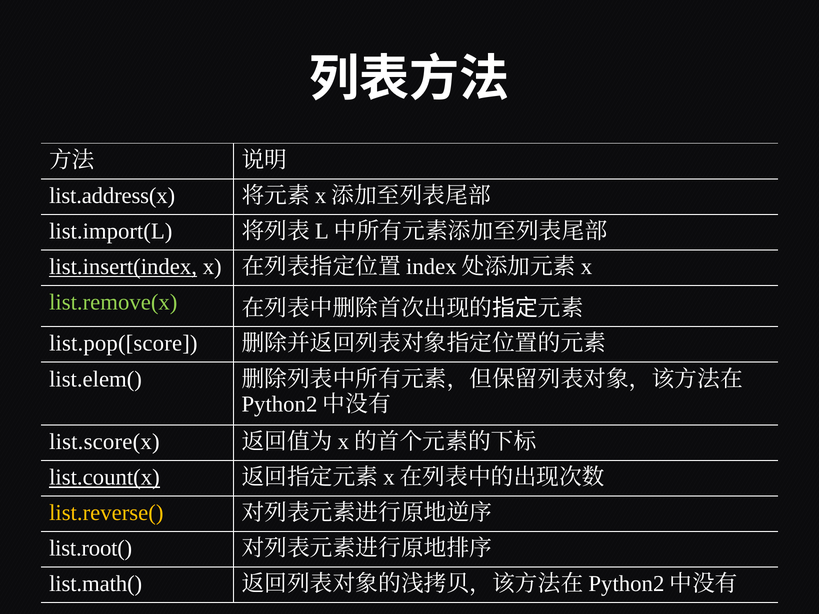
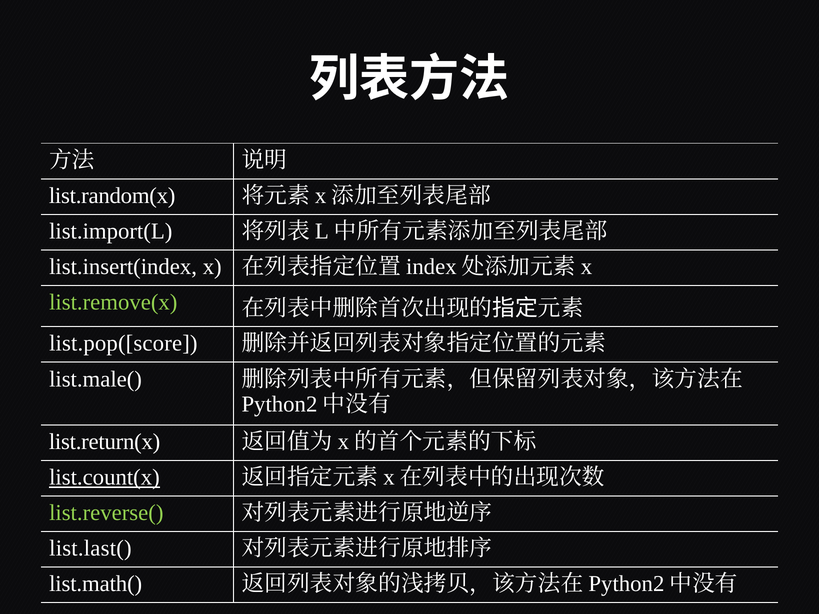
list.address(x: list.address(x -> list.random(x
list.insert(index underline: present -> none
list.elem(: list.elem( -> list.male(
list.score(x: list.score(x -> list.return(x
list.reverse( colour: yellow -> light green
list.root(: list.root( -> list.last(
